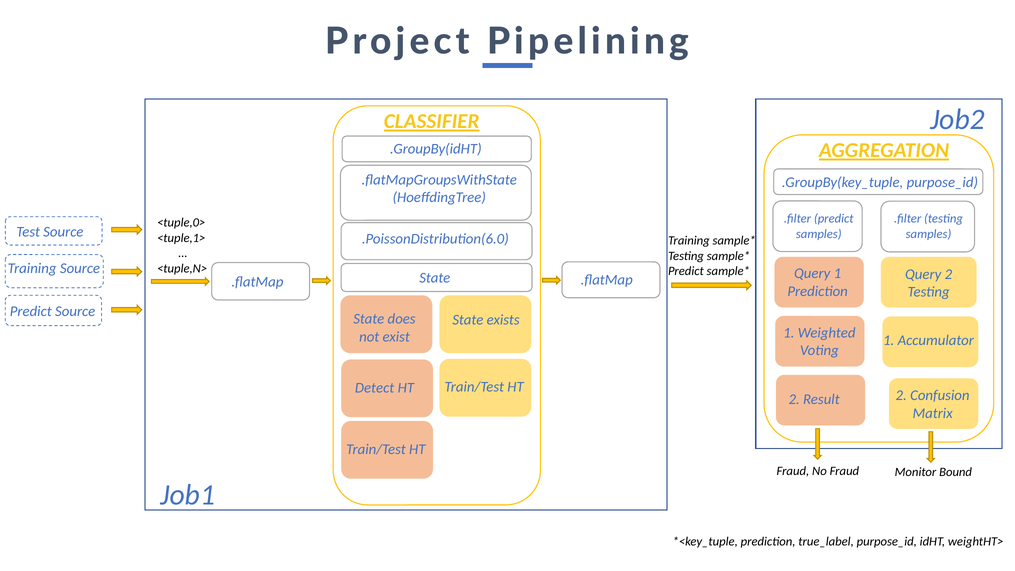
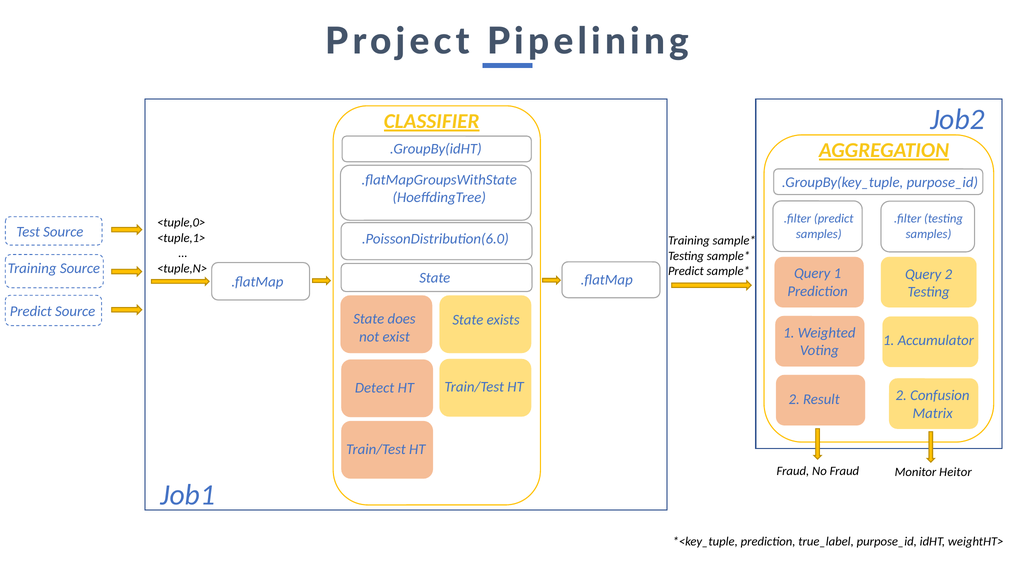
Bound: Bound -> Heitor
